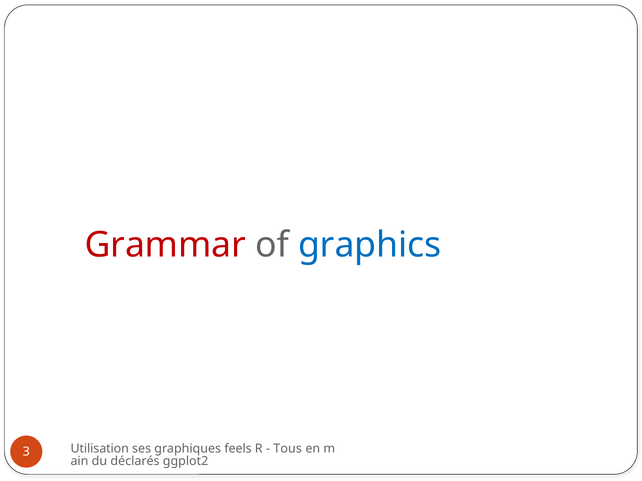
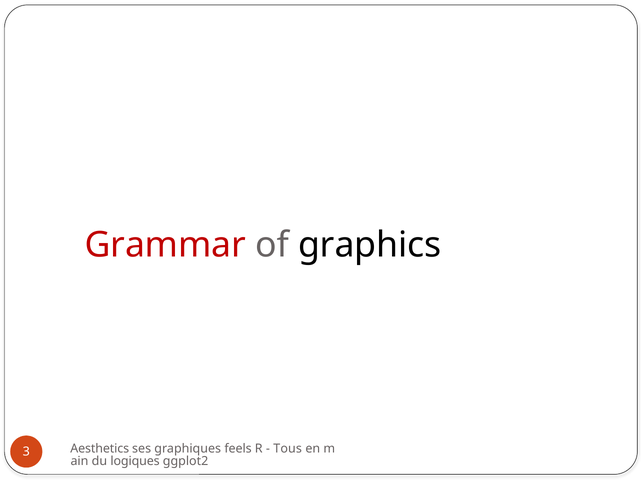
graphics colour: blue -> black
Utilisation: Utilisation -> Aesthetics
déclarés: déclarés -> logiques
